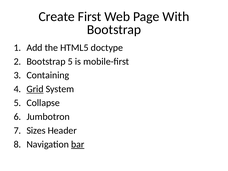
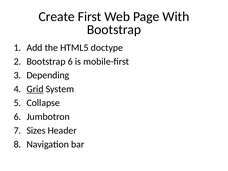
Bootstrap 5: 5 -> 6
Containing: Containing -> Depending
bar underline: present -> none
